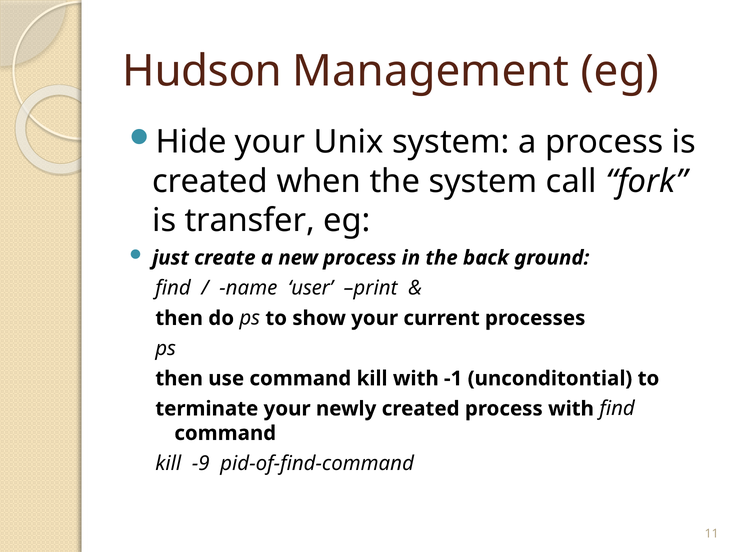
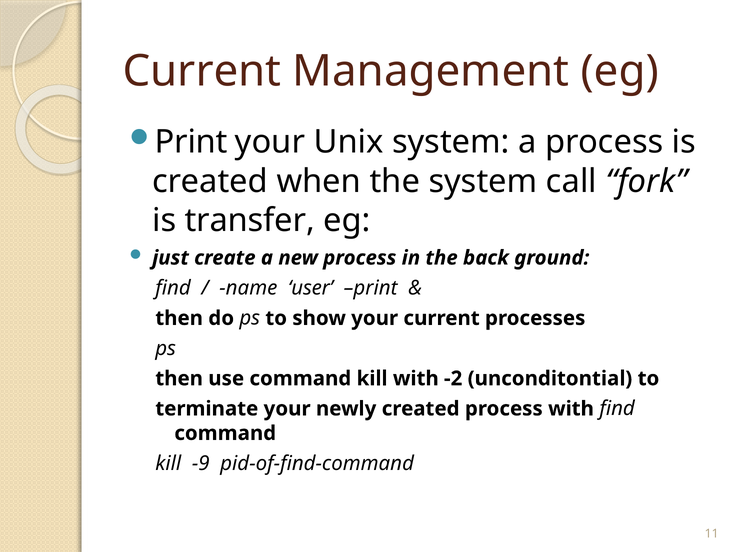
Hudson at (202, 71): Hudson -> Current
Hide at (191, 142): Hide -> Print
-1: -1 -> -2
